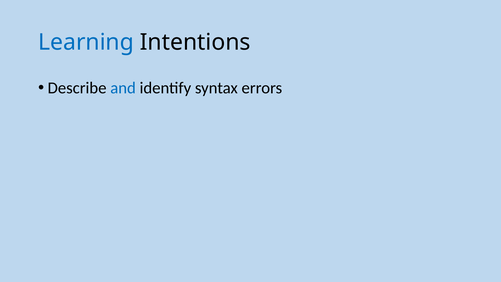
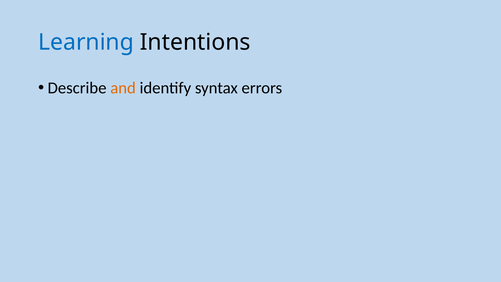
and colour: blue -> orange
